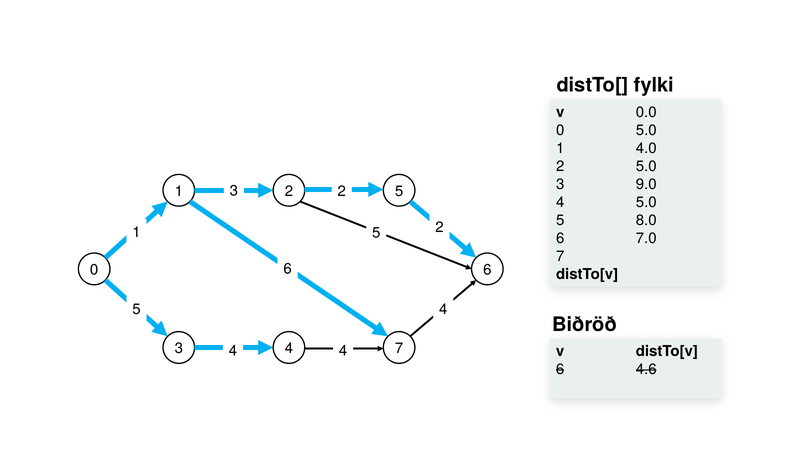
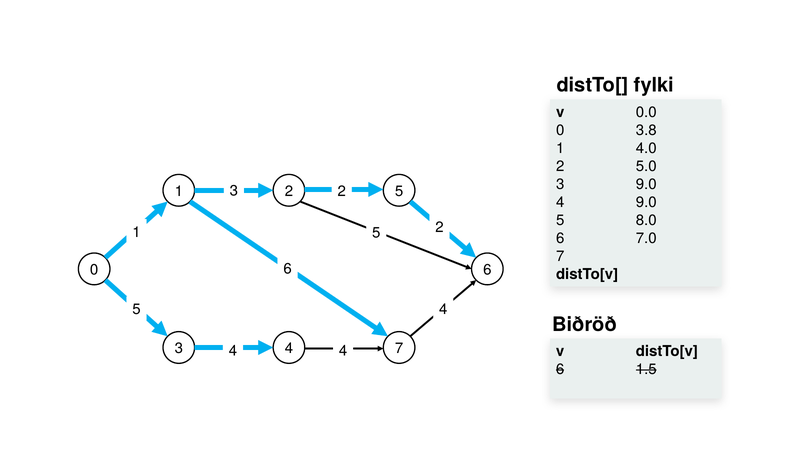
5.0 at (646, 130): 5.0 -> 3.8
5.0 at (646, 202): 5.0 -> 9.0
4.6: 4.6 -> 1.5
